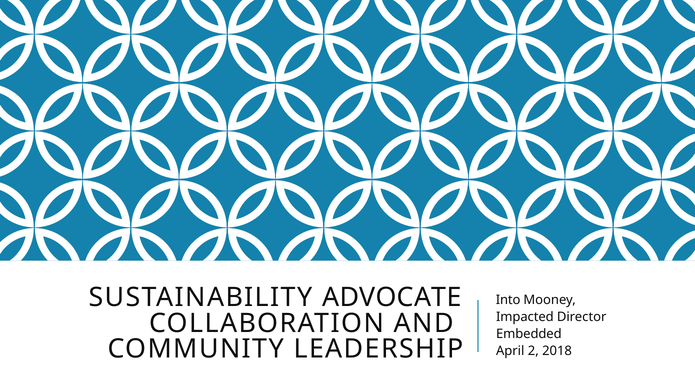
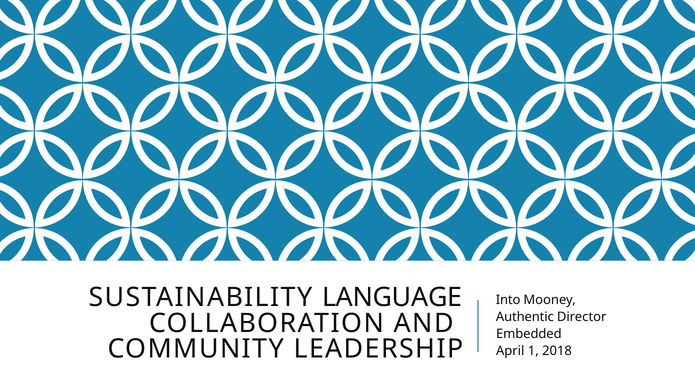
ADVOCATE: ADVOCATE -> LANGUAGE
Impacted: Impacted -> Authentic
2: 2 -> 1
